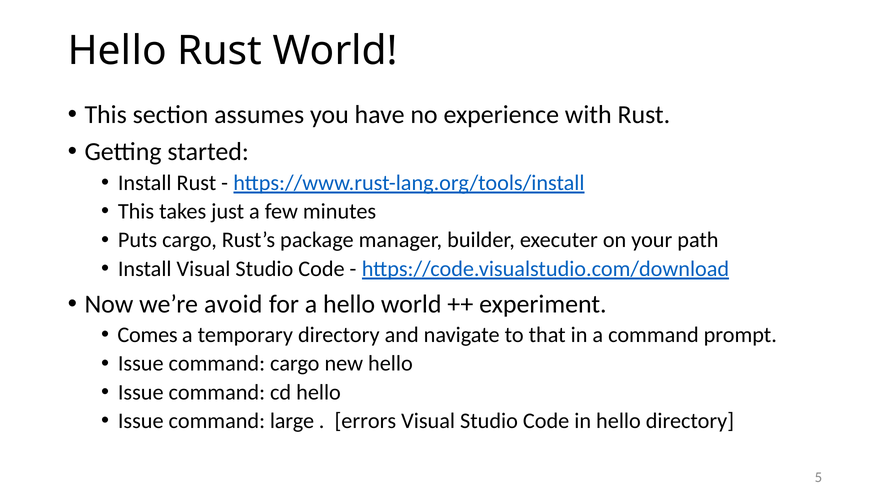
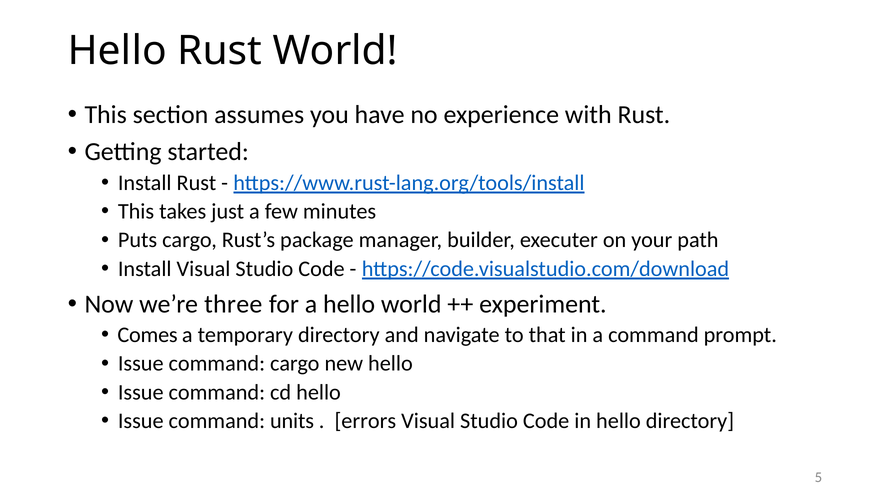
avoid: avoid -> three
large: large -> units
